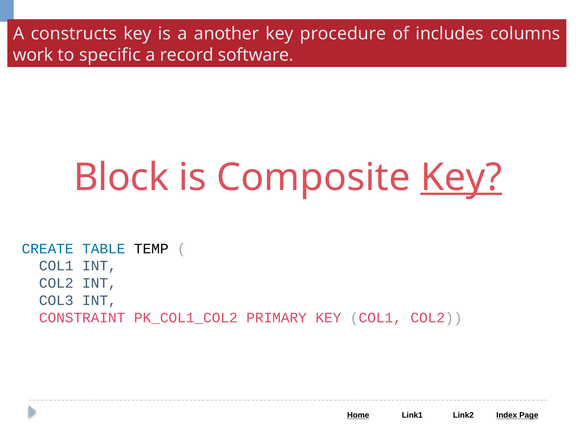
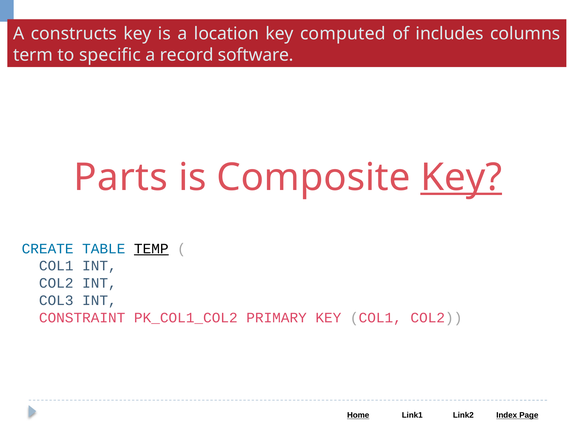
another: another -> location
procedure: procedure -> computed
work: work -> term
Block: Block -> Parts
TEMP underline: none -> present
